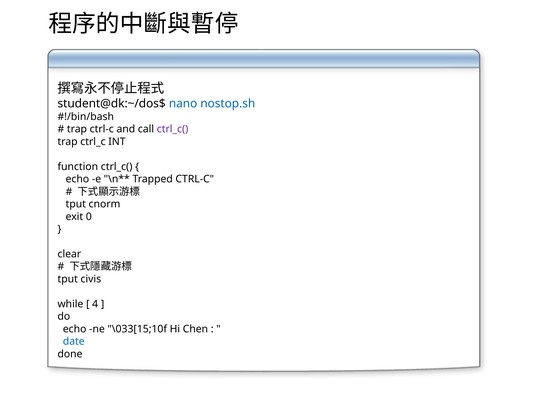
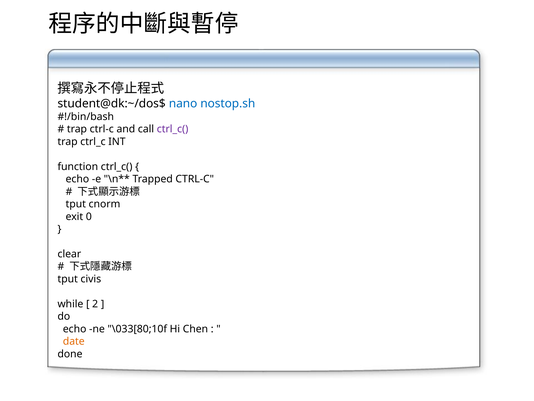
4: 4 -> 2
\033[15;10f: \033[15;10f -> \033[80;10f
date colour: blue -> orange
